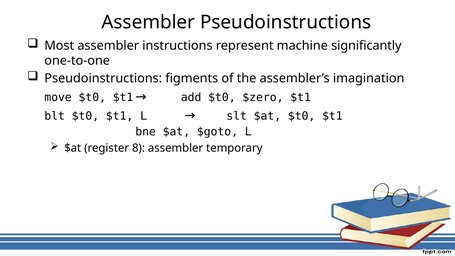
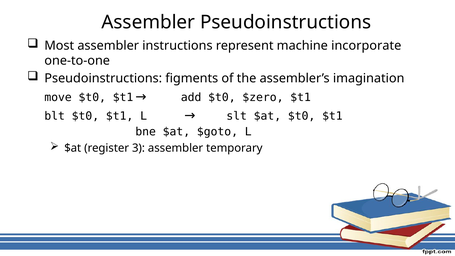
significantly: significantly -> incorporate
8: 8 -> 3
